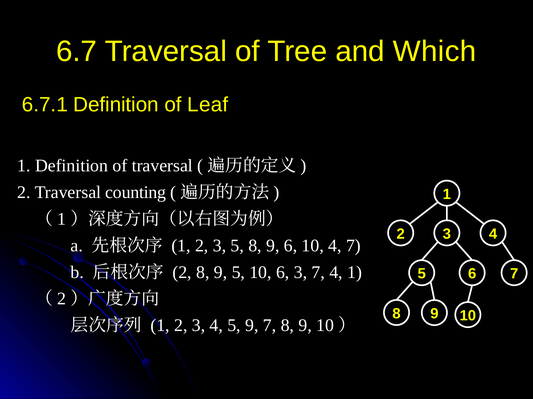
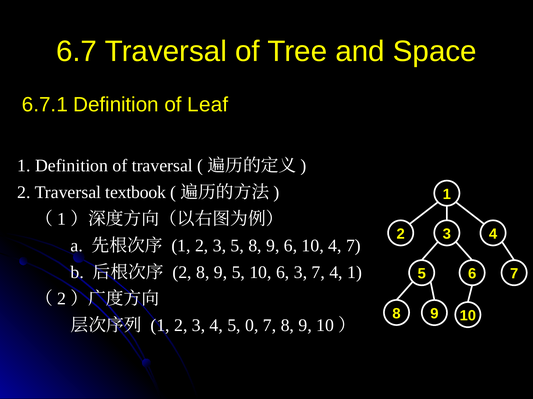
Which: Which -> Space
counting: counting -> textbook
5 9: 9 -> 0
